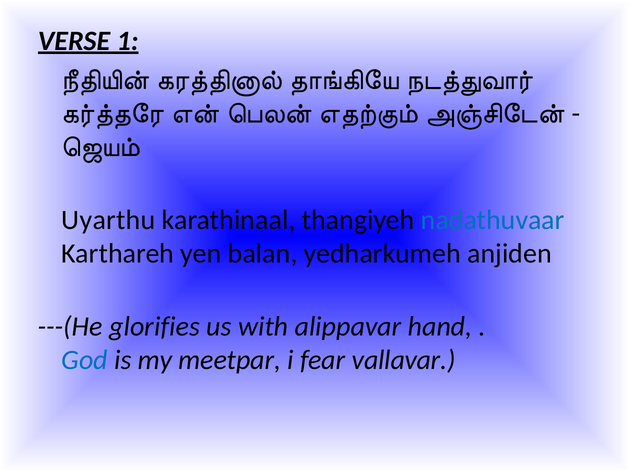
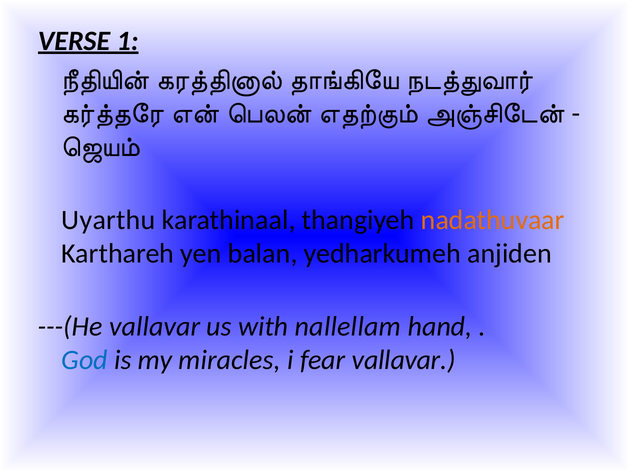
nadathuvaar colour: blue -> orange
---(He glorifies: glorifies -> vallavar
alippavar: alippavar -> nallellam
meetpar: meetpar -> miracles
